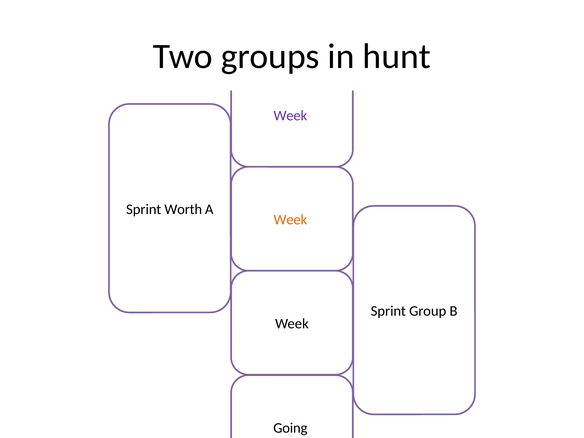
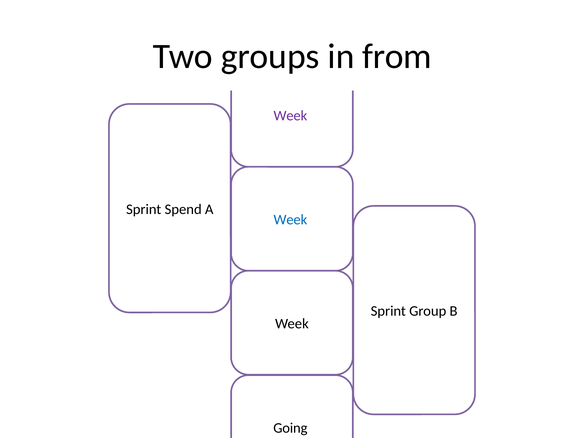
hunt: hunt -> from
Worth: Worth -> Spend
Week at (290, 220) colour: orange -> blue
